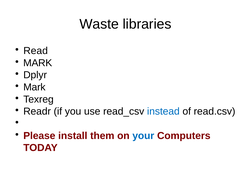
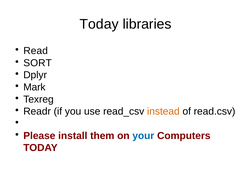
Waste at (99, 24): Waste -> Today
MARK at (38, 63): MARK -> SORT
instead colour: blue -> orange
